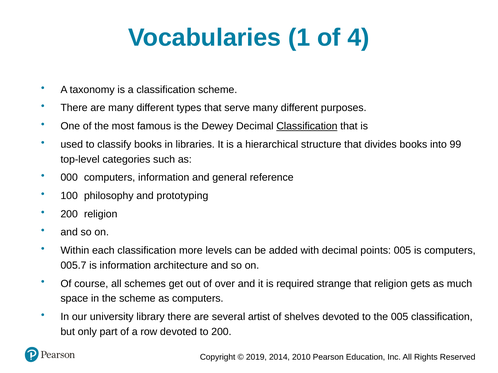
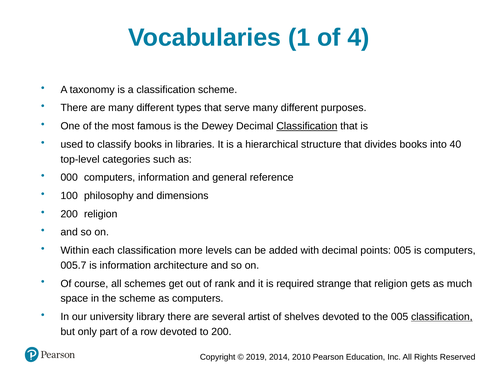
99: 99 -> 40
prototyping: prototyping -> dimensions
over: over -> rank
classification at (442, 317) underline: none -> present
